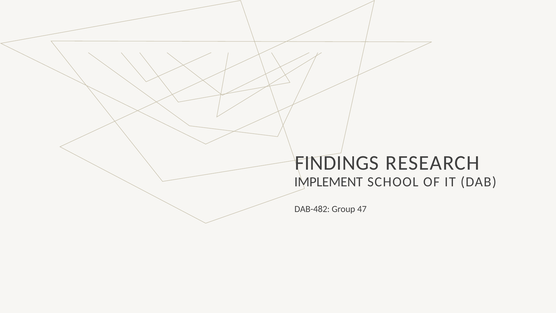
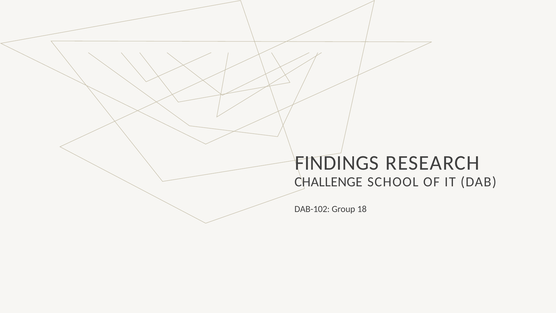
IMPLEMENT: IMPLEMENT -> CHALLENGE
DAB-482: DAB-482 -> DAB-102
47: 47 -> 18
